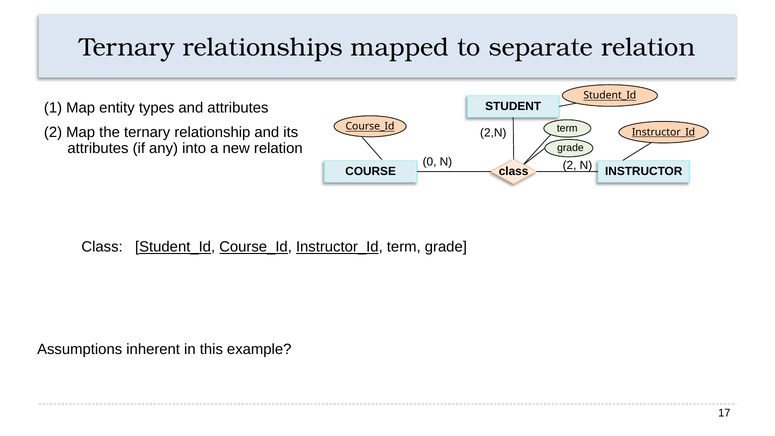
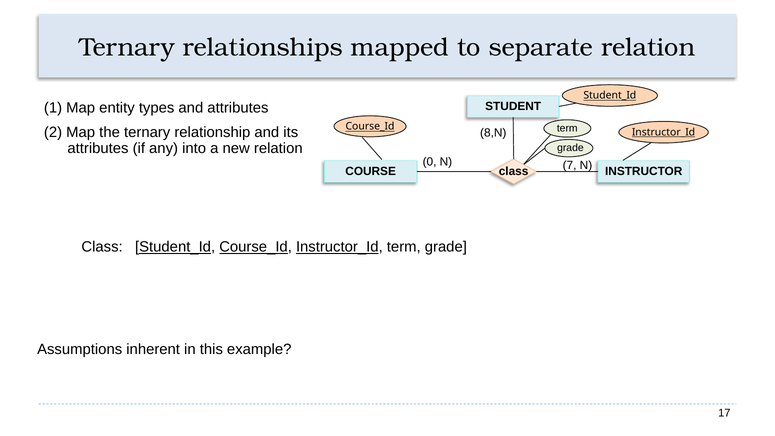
2,N: 2,N -> 8,N
N 2: 2 -> 7
